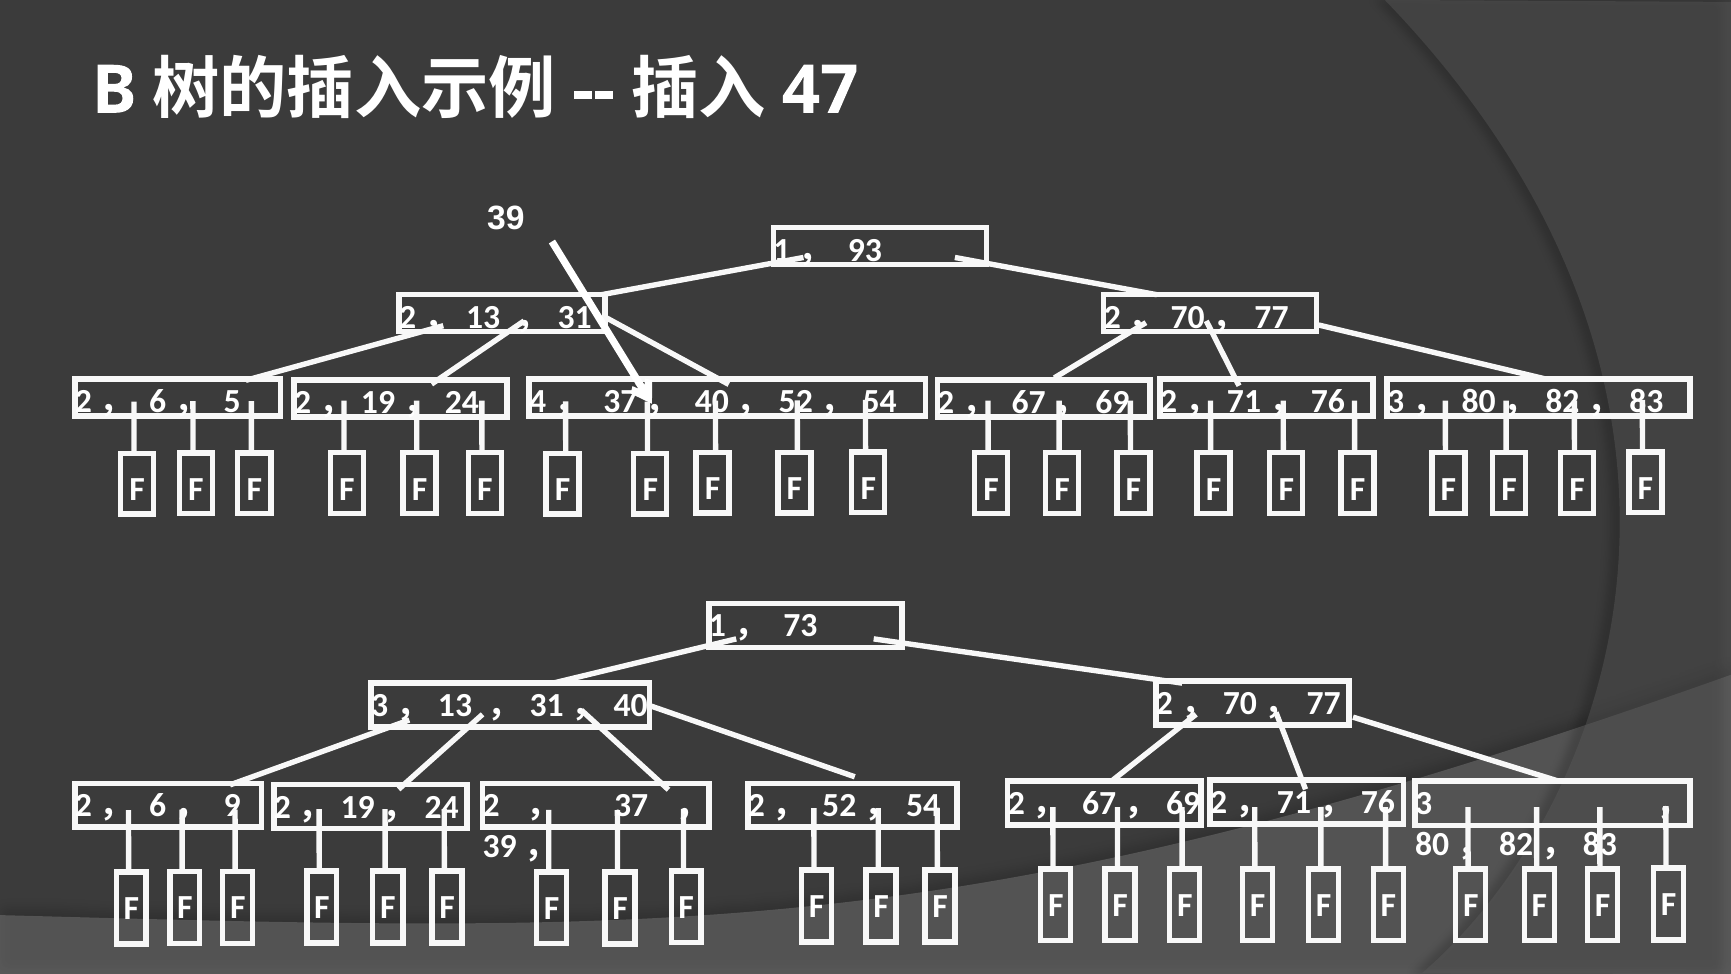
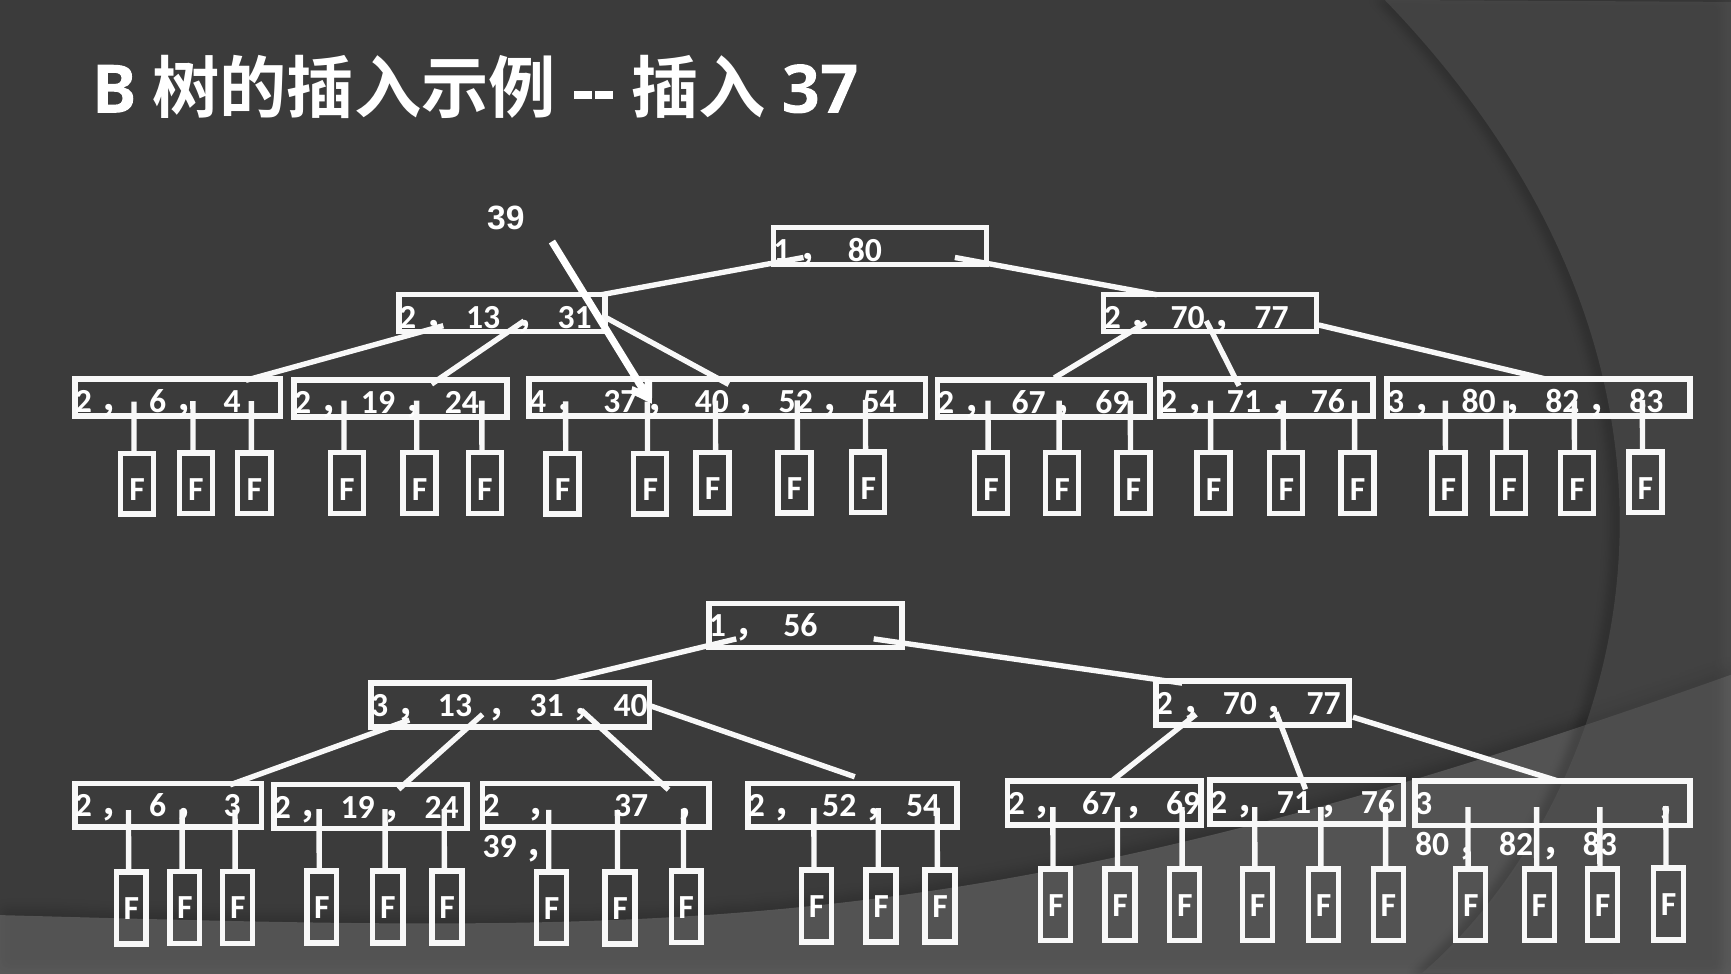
47 at (820, 91): 47 -> 37
93: 93 -> 80
5: 5 -> 4
73: 73 -> 56
6， 9: 9 -> 3
